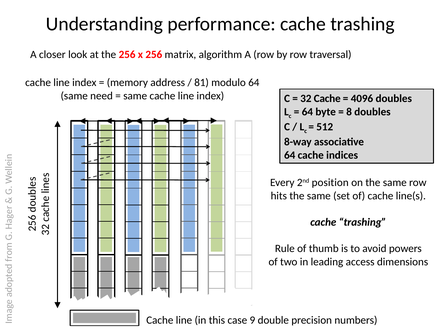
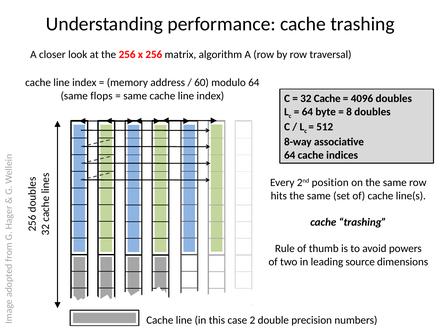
81: 81 -> 60
need: need -> flops
access: access -> source
case 9: 9 -> 2
